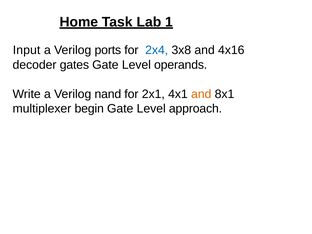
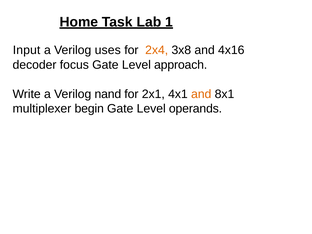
ports: ports -> uses
2x4 colour: blue -> orange
gates: gates -> focus
operands: operands -> approach
approach: approach -> operands
